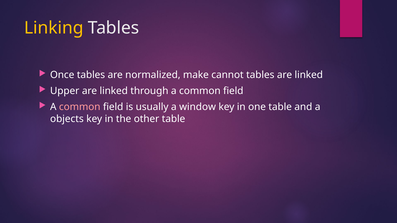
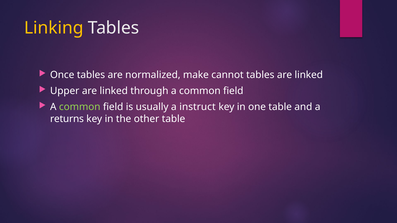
common at (80, 107) colour: pink -> light green
window: window -> instruct
objects: objects -> returns
